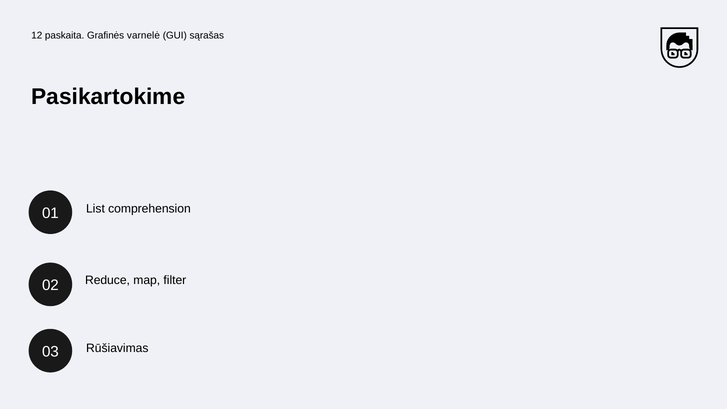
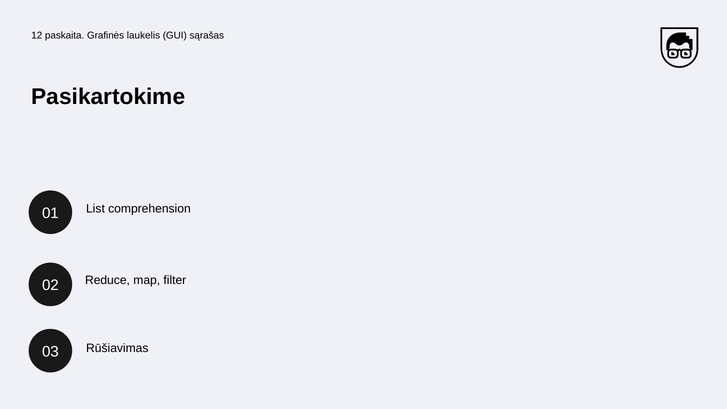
varnelė: varnelė -> laukelis
